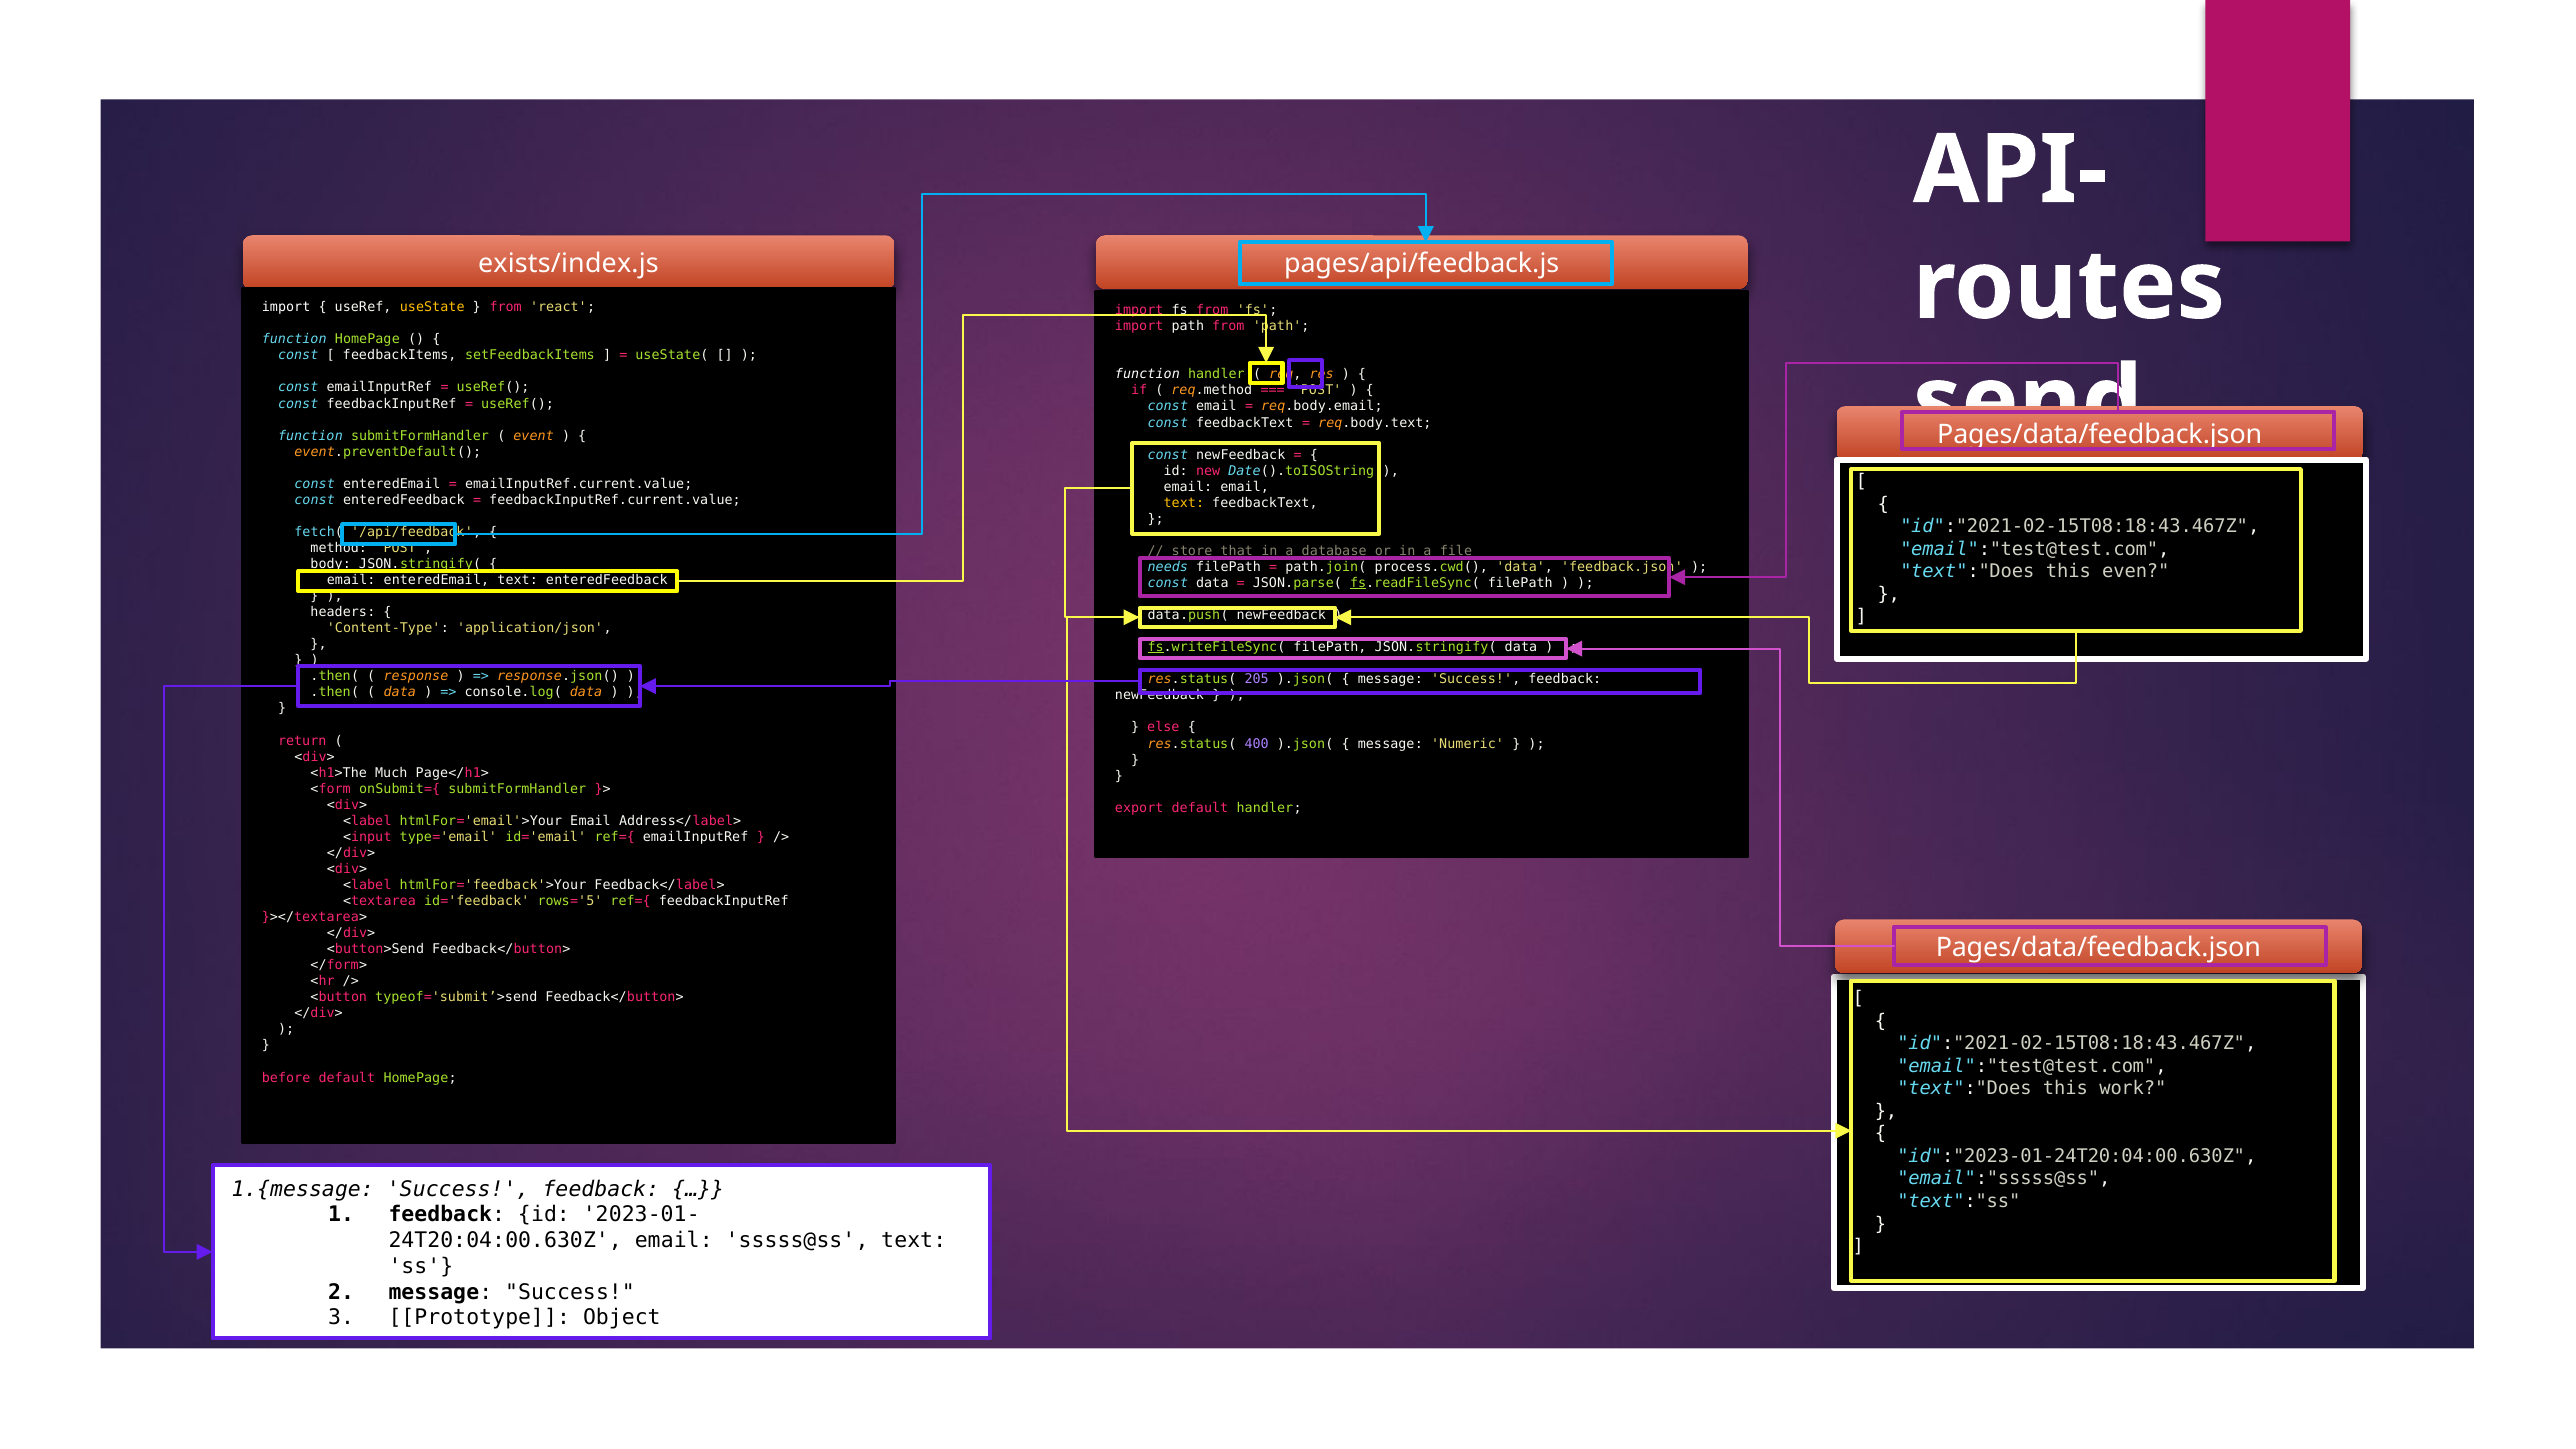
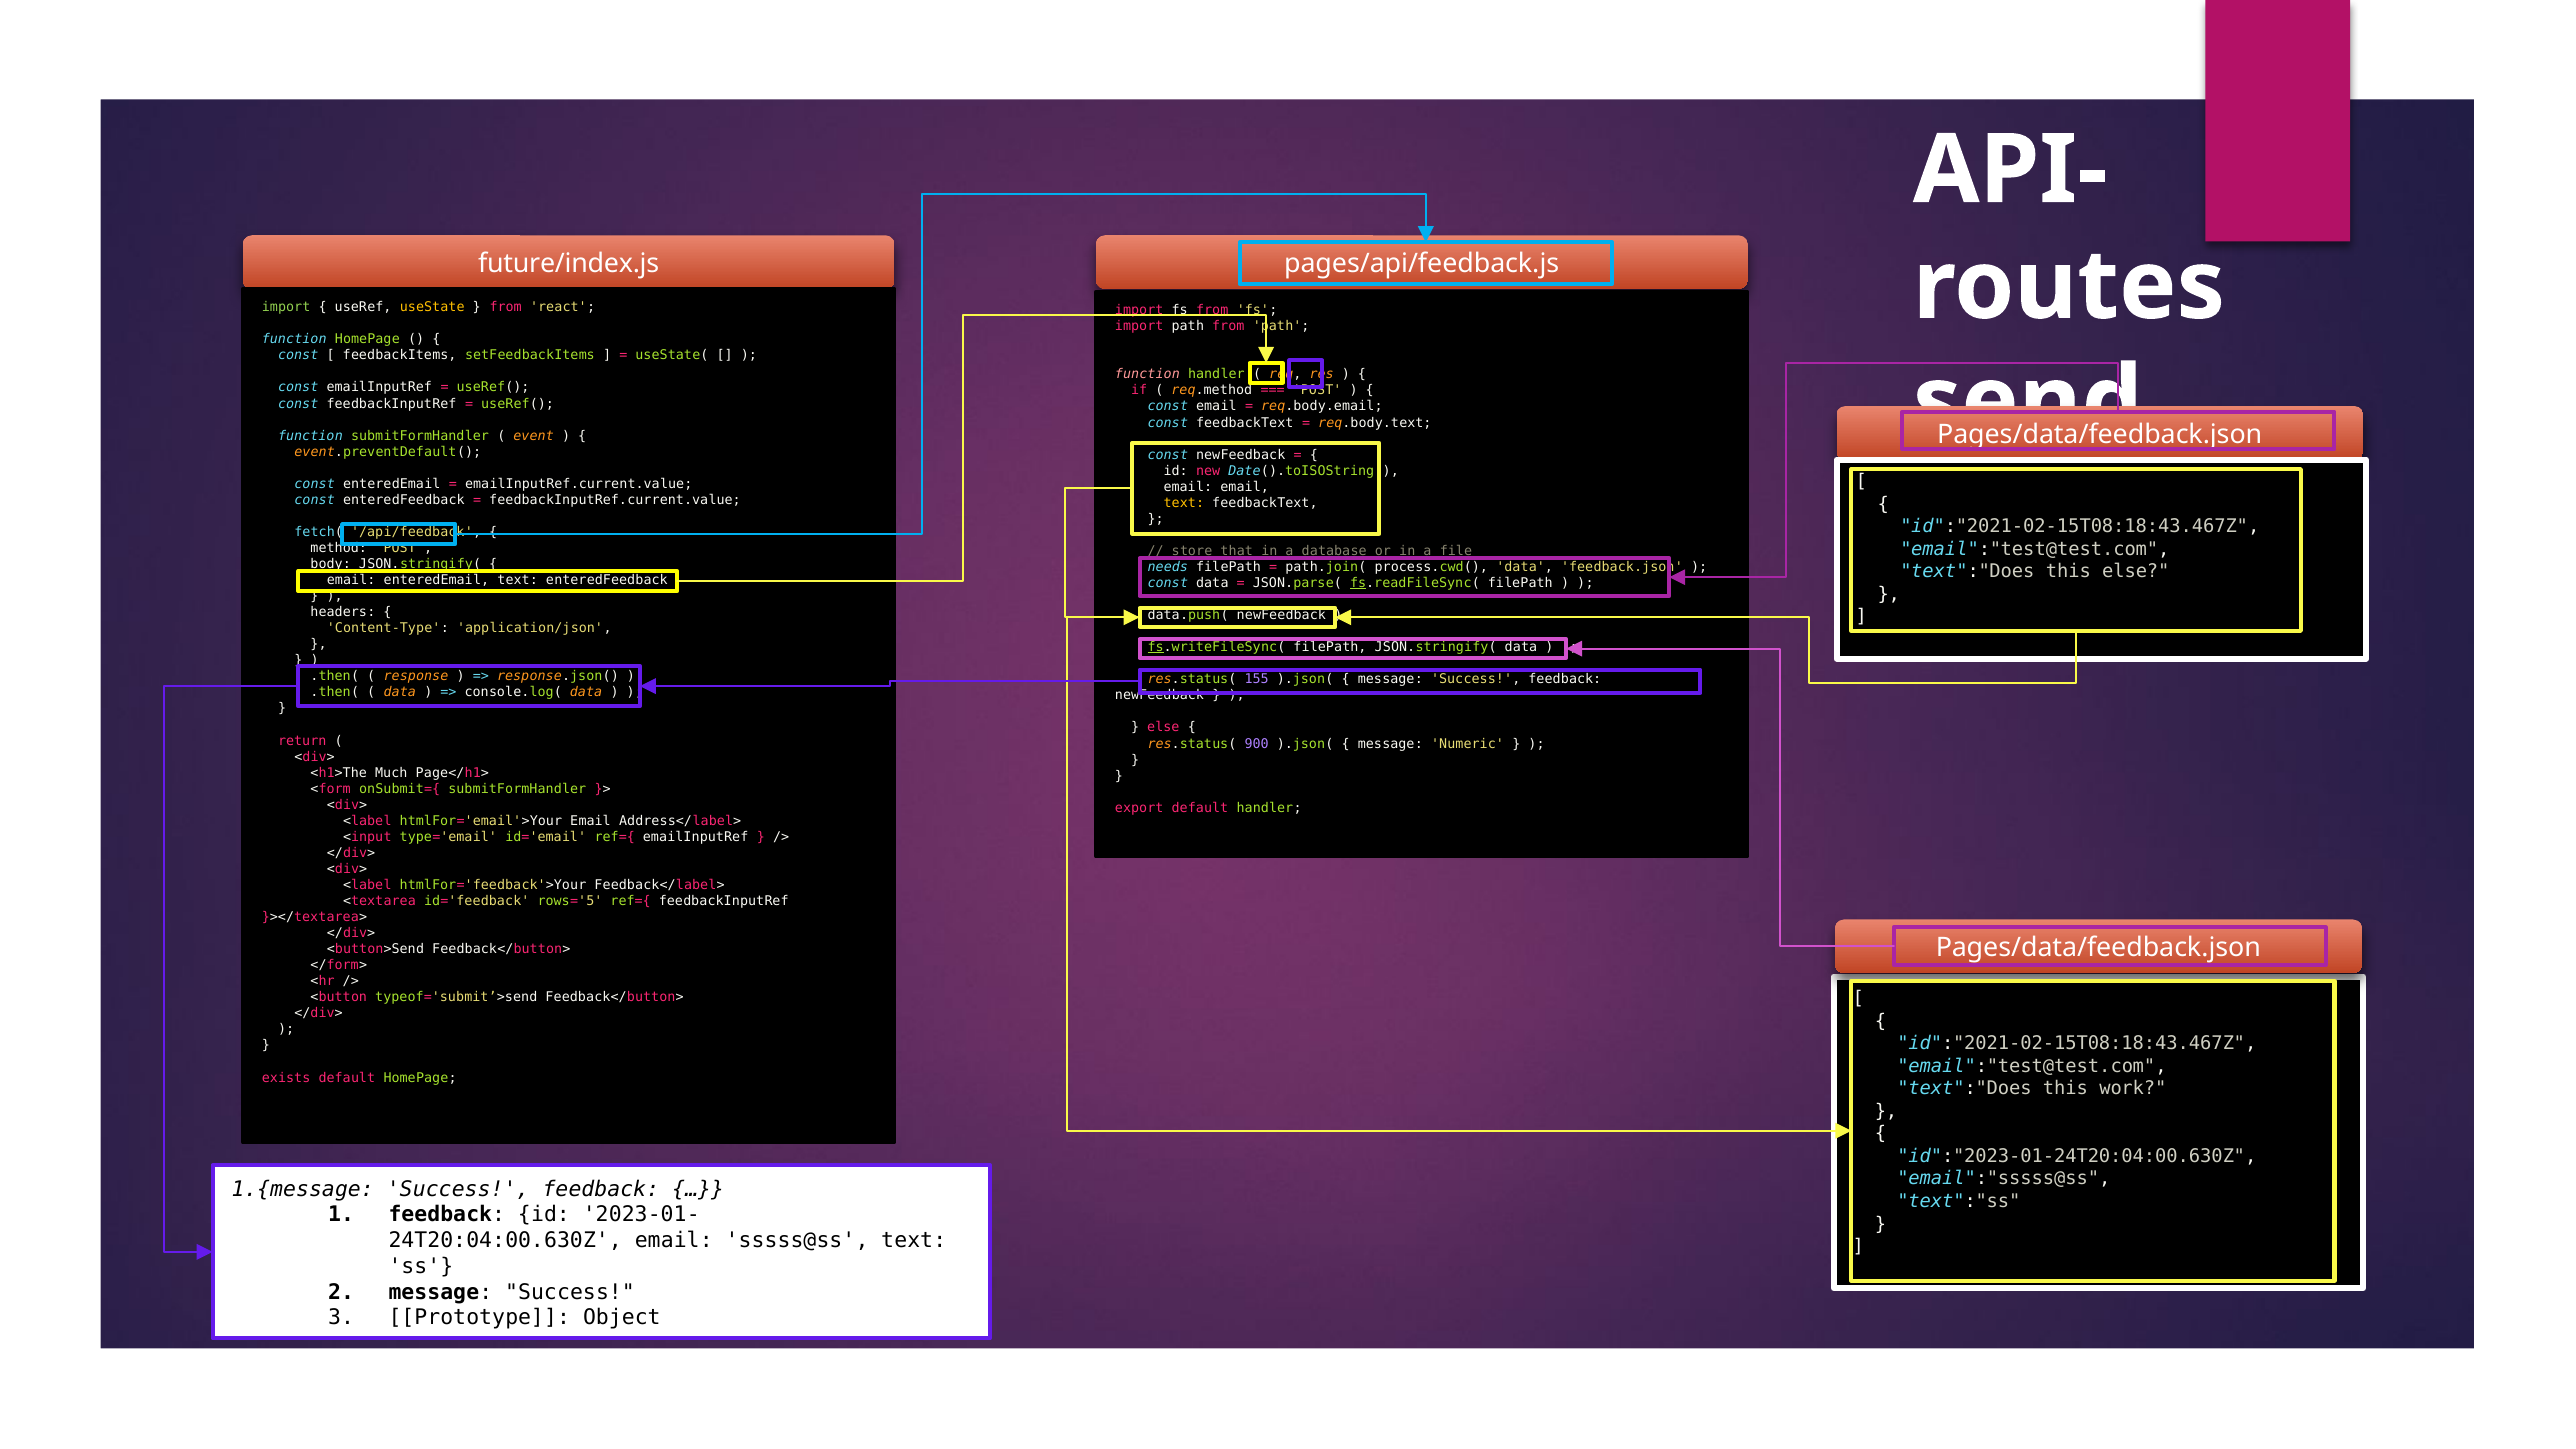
exists/index.js: exists/index.js -> future/index.js
import at (286, 307) colour: white -> light green
function at (1147, 374) colour: white -> pink
this even: even -> else
205: 205 -> 155
400: 400 -> 900
before: before -> exists
